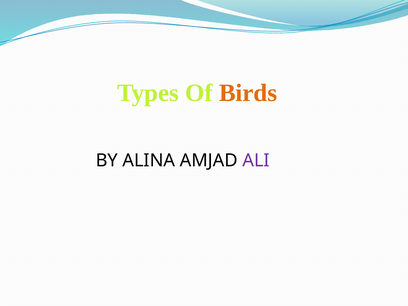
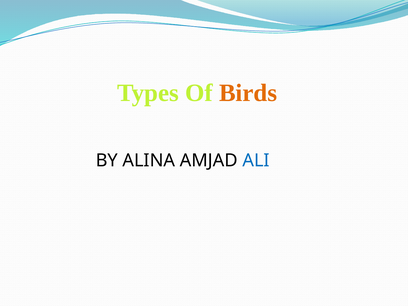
ALI colour: purple -> blue
